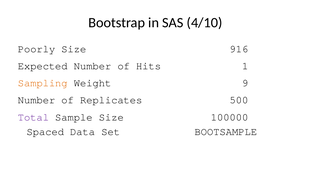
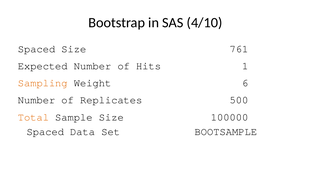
Poorly at (37, 49): Poorly -> Spaced
916: 916 -> 761
9: 9 -> 6
Total colour: purple -> orange
